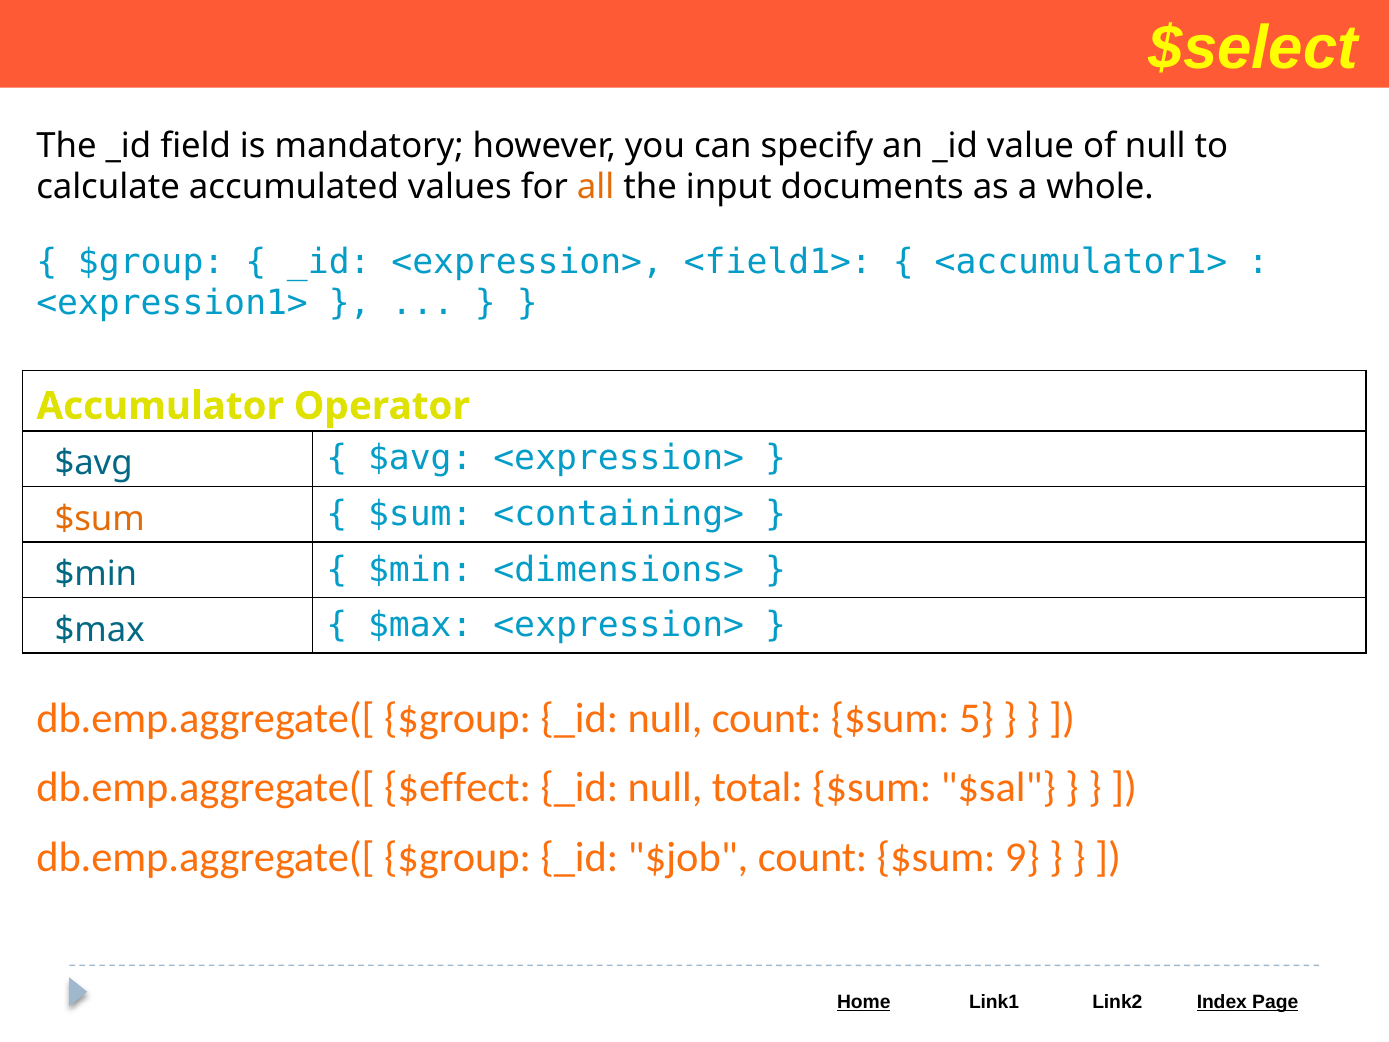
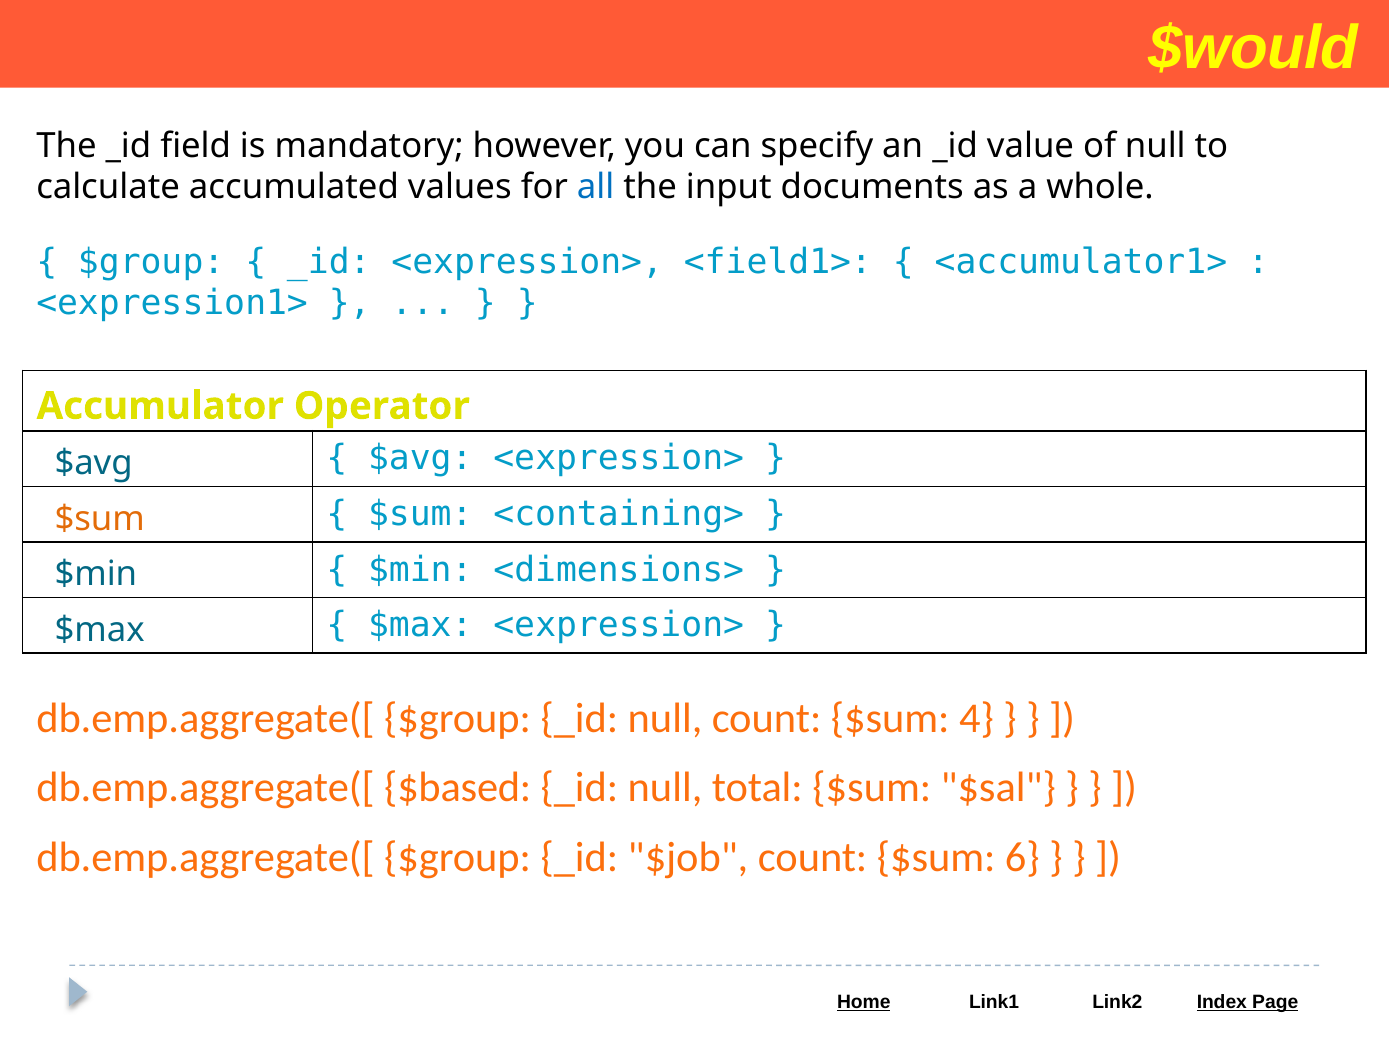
$select: $select -> $would
all colour: orange -> blue
5: 5 -> 4
$effect: $effect -> $based
9: 9 -> 6
